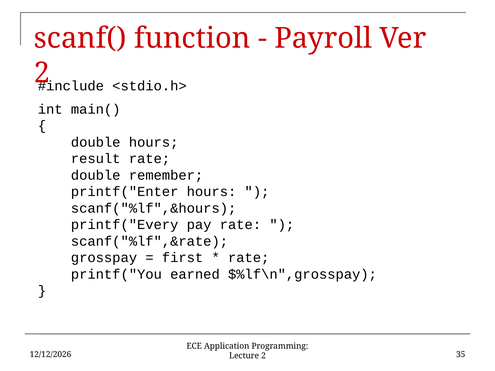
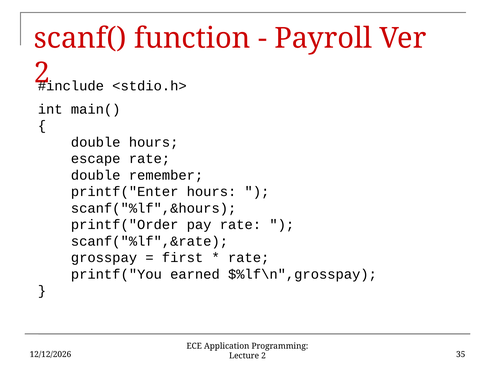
result: result -> escape
printf("Every: printf("Every -> printf("Order
